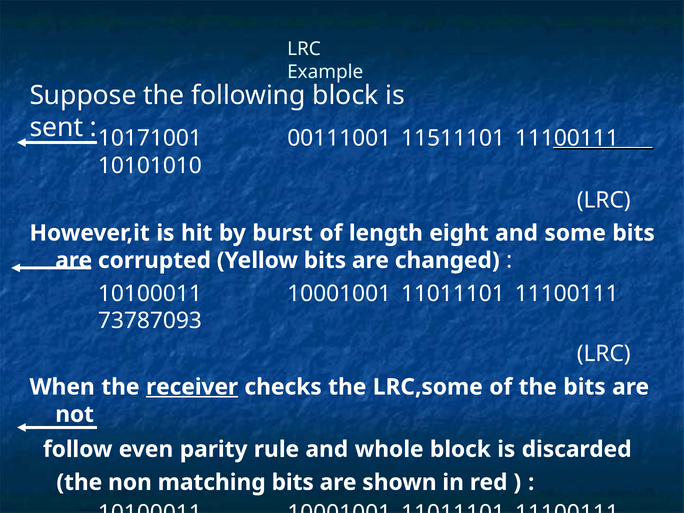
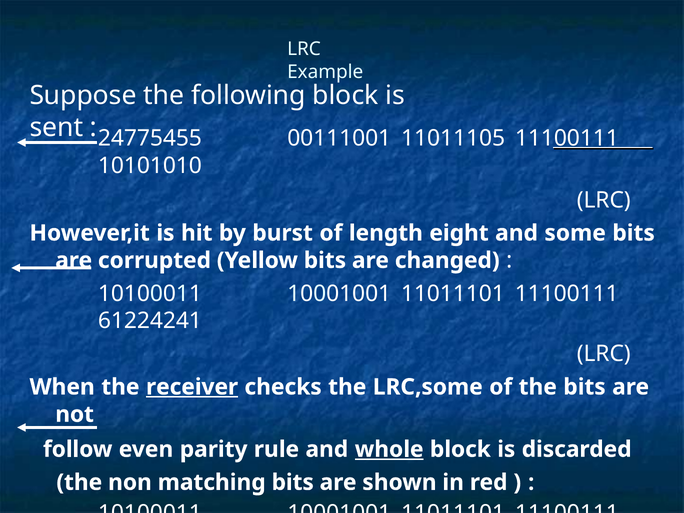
10171001: 10171001 -> 24775455
11511101: 11511101 -> 11011105
73787093: 73787093 -> 61224241
whole underline: none -> present
